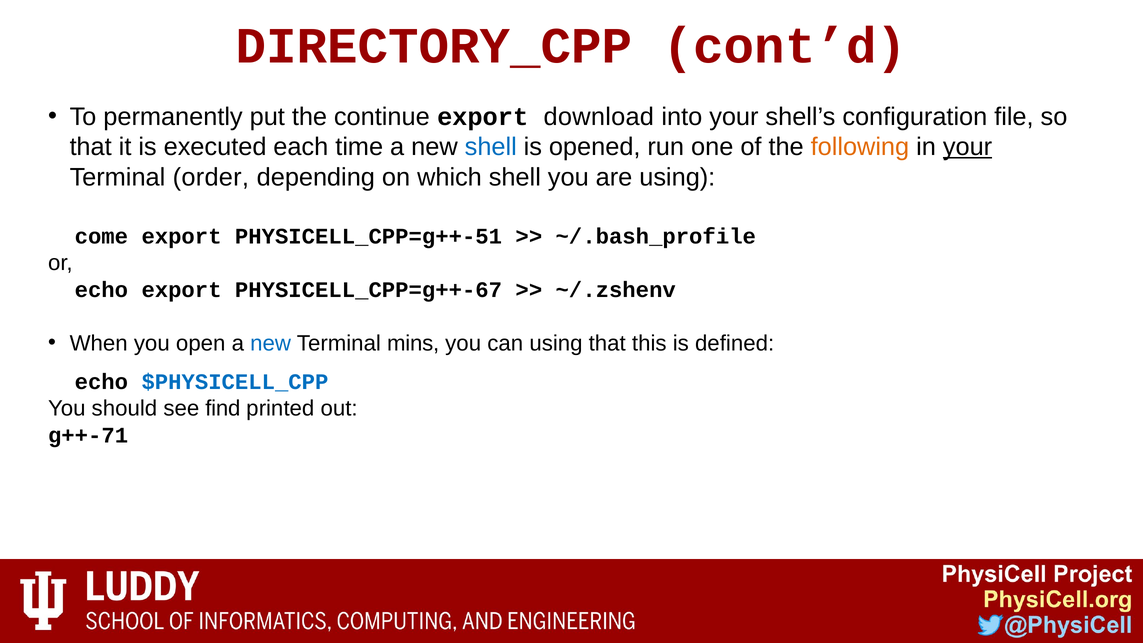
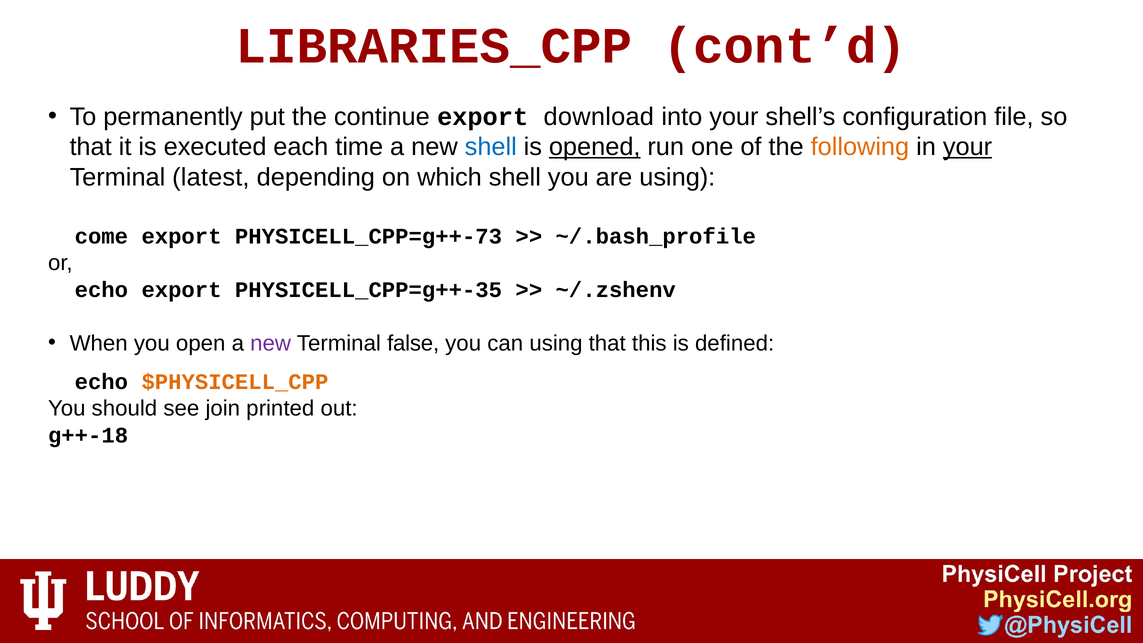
DIRECTORY_CPP: DIRECTORY_CPP -> LIBRARIES_CPP
opened underline: none -> present
order: order -> latest
PHYSICELL_CPP=g++-51: PHYSICELL_CPP=g++-51 -> PHYSICELL_CPP=g++-73
PHYSICELL_CPP=g++-67: PHYSICELL_CPP=g++-67 -> PHYSICELL_CPP=g++-35
new at (271, 343) colour: blue -> purple
mins: mins -> false
$PHYSICELL_CPP colour: blue -> orange
find: find -> join
g++-71: g++-71 -> g++-18
